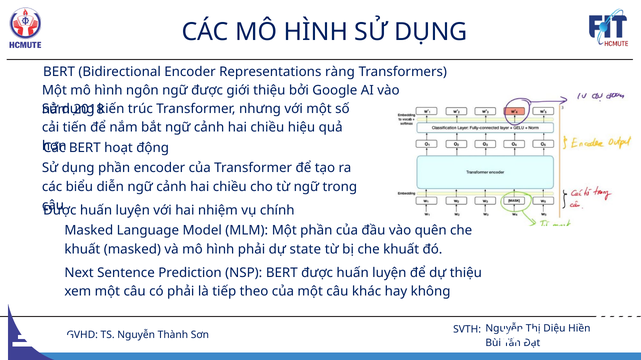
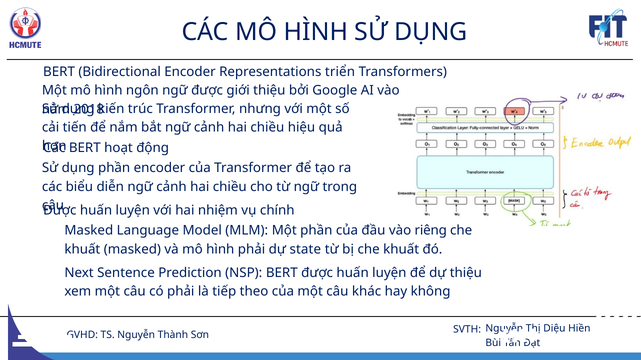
ràng: ràng -> triển
quên: quên -> riêng
